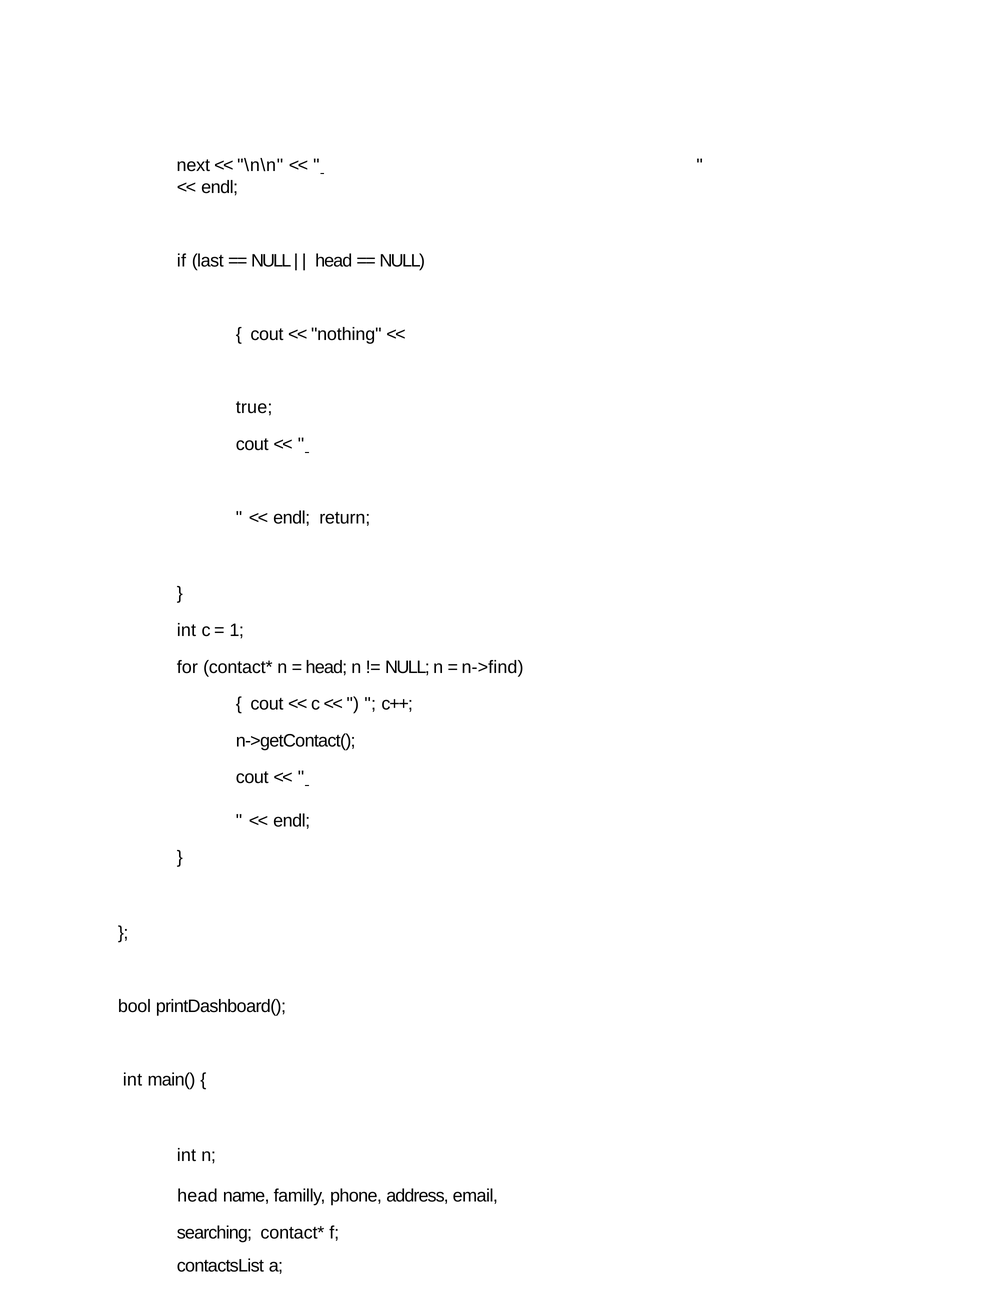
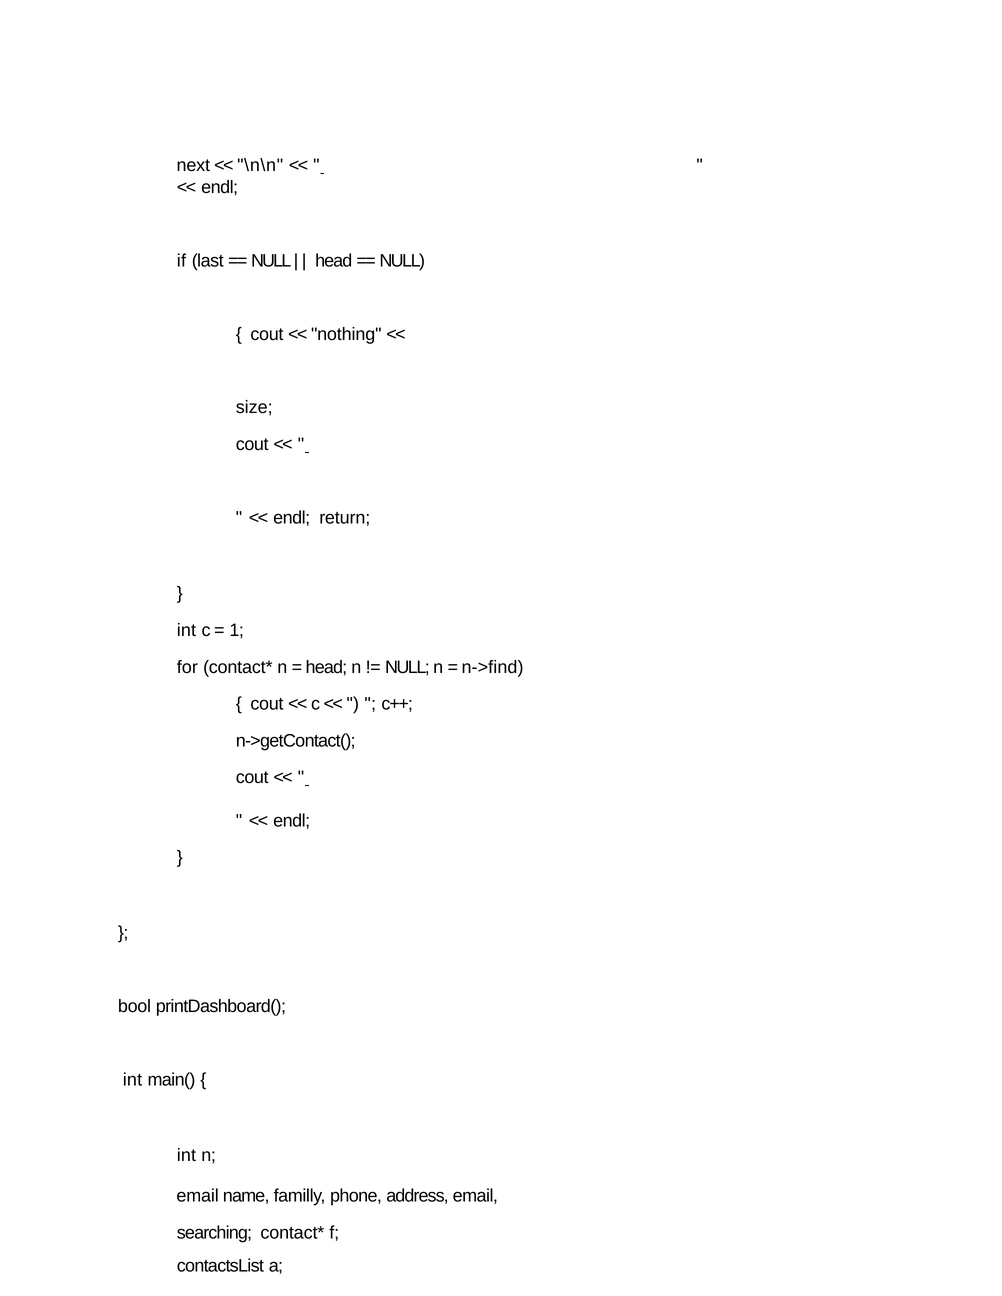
true: true -> size
head at (197, 1197): head -> email
